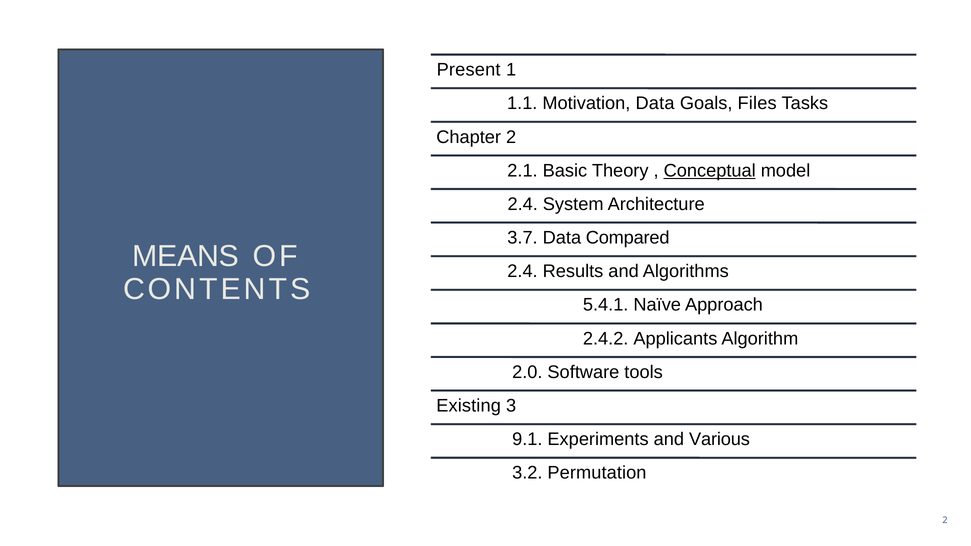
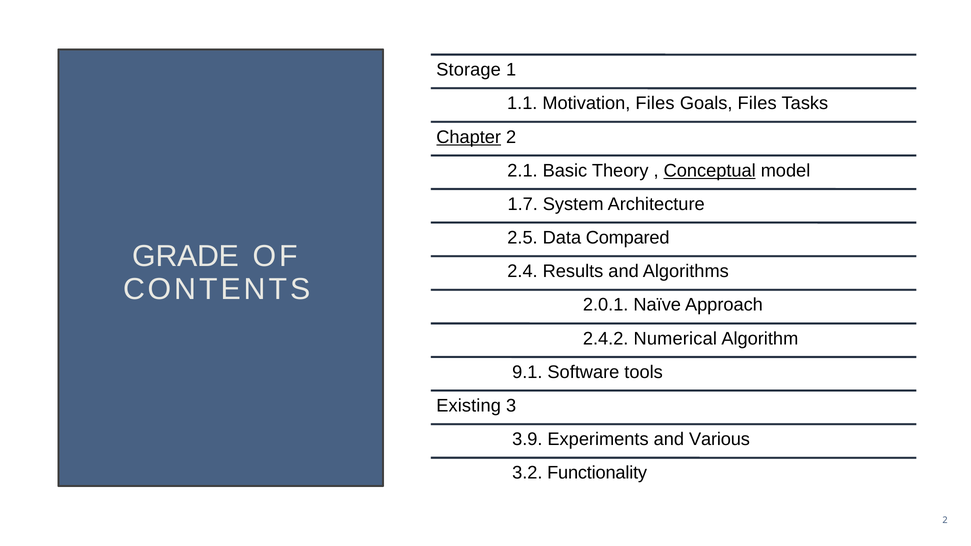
Present: Present -> Storage
Motivation Data: Data -> Files
Chapter underline: none -> present
2.4 at (523, 204): 2.4 -> 1.7
3.7: 3.7 -> 2.5
MEANS: MEANS -> GRADE
5.4.1: 5.4.1 -> 2.0.1
Applicants: Applicants -> Numerical
2.0: 2.0 -> 9.1
9.1: 9.1 -> 3.9
Permutation: Permutation -> Functionality
